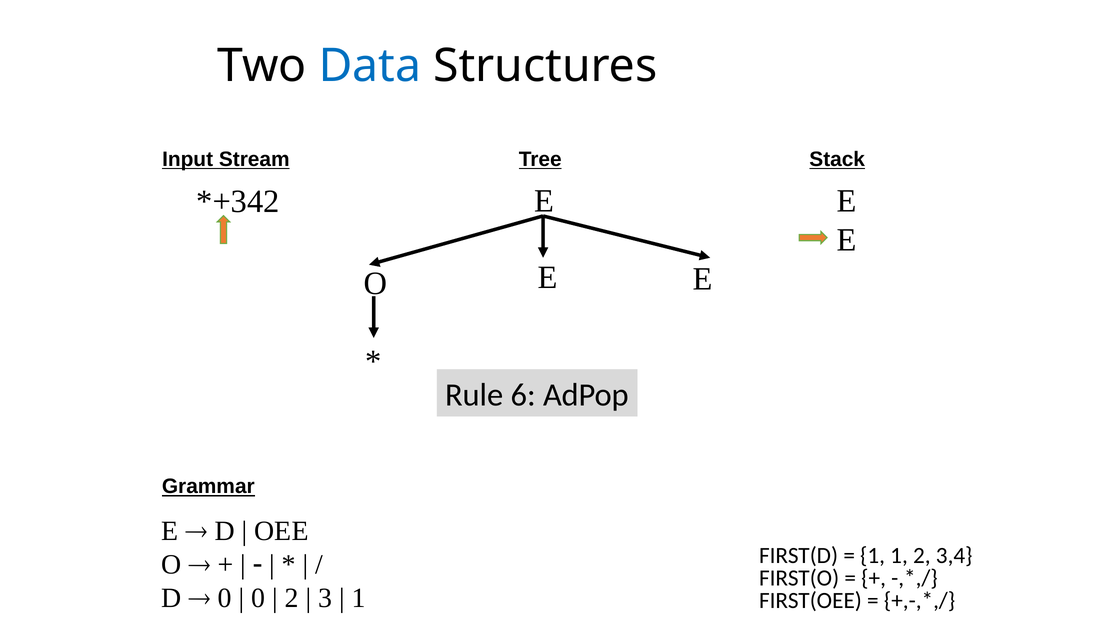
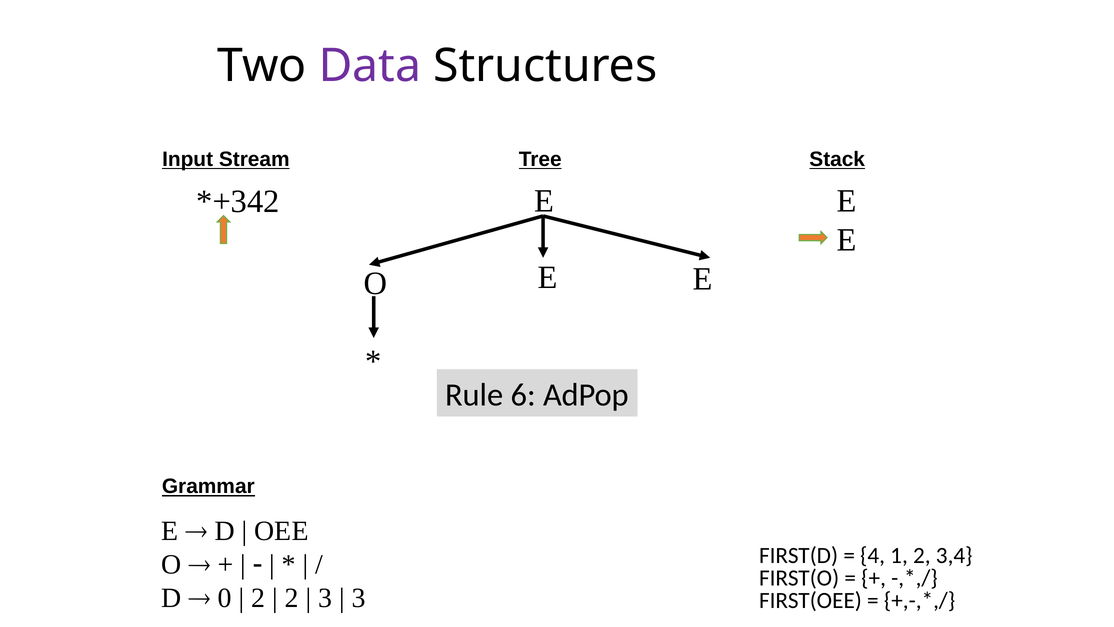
Data colour: blue -> purple
1 at (873, 555): 1 -> 4
0 at (258, 598): 0 -> 2
1 at (359, 598): 1 -> 3
